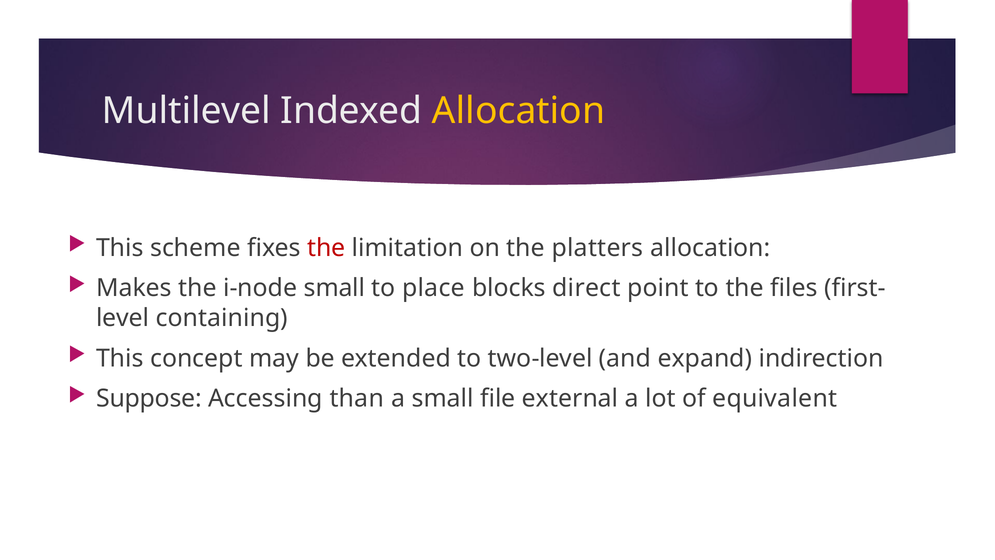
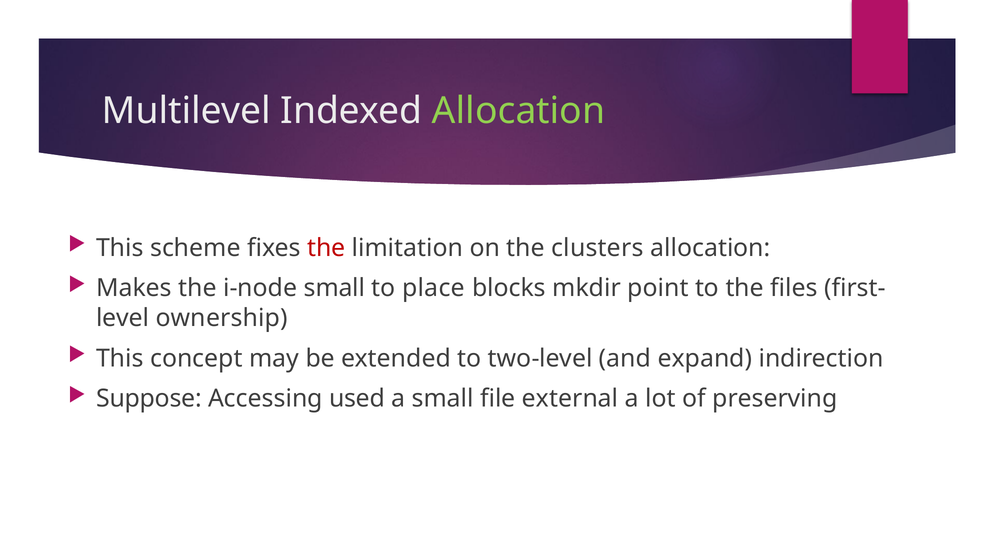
Allocation at (519, 111) colour: yellow -> light green
platters: platters -> clusters
direct: direct -> mkdir
containing: containing -> ownership
than: than -> used
equivalent: equivalent -> preserving
